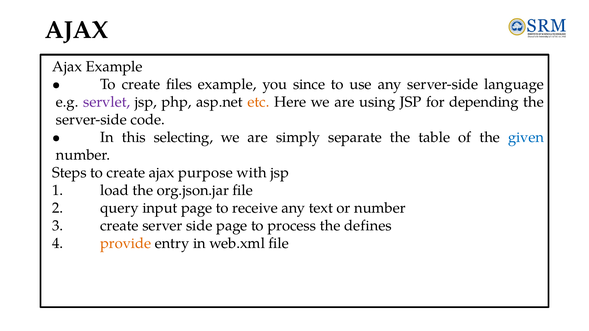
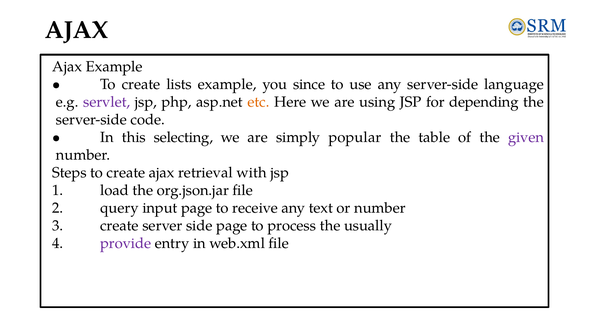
files: files -> lists
separate: separate -> popular
given colour: blue -> purple
purpose: purpose -> retrieval
defines: defines -> usually
provide colour: orange -> purple
